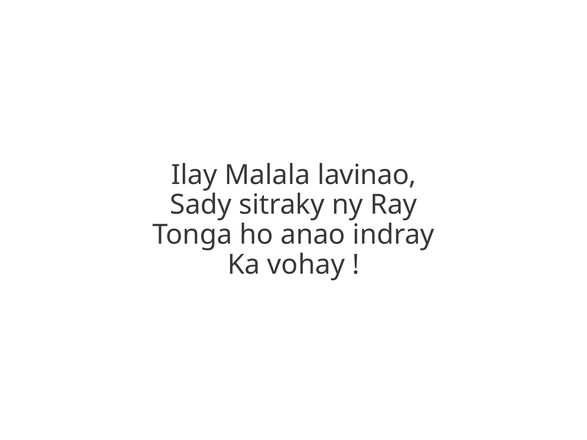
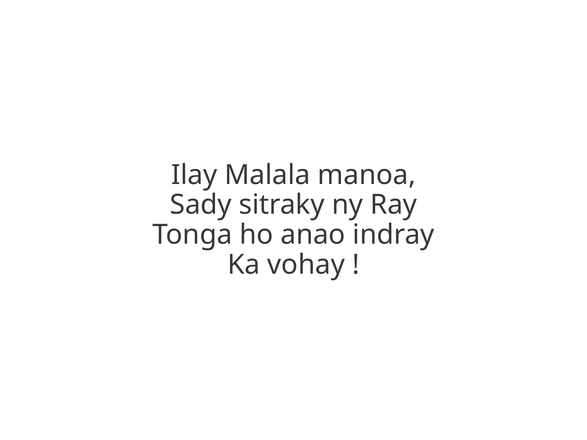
lavinao: lavinao -> manoa
